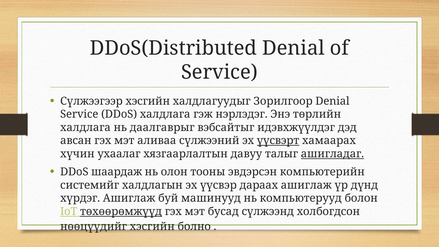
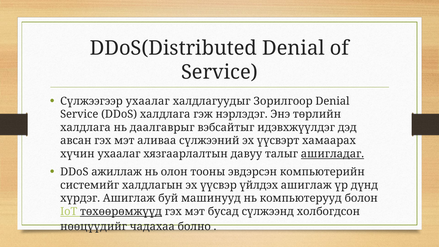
Сүлжээгээр хэсгийн: хэсгийн -> ухаалаг
үүсвэрт underline: present -> none
шаардаж: шаардаж -> ажиллаж
дараах: дараах -> үйлдэх
нөөцүүдийг хэсгийн: хэсгийн -> чадахаа
